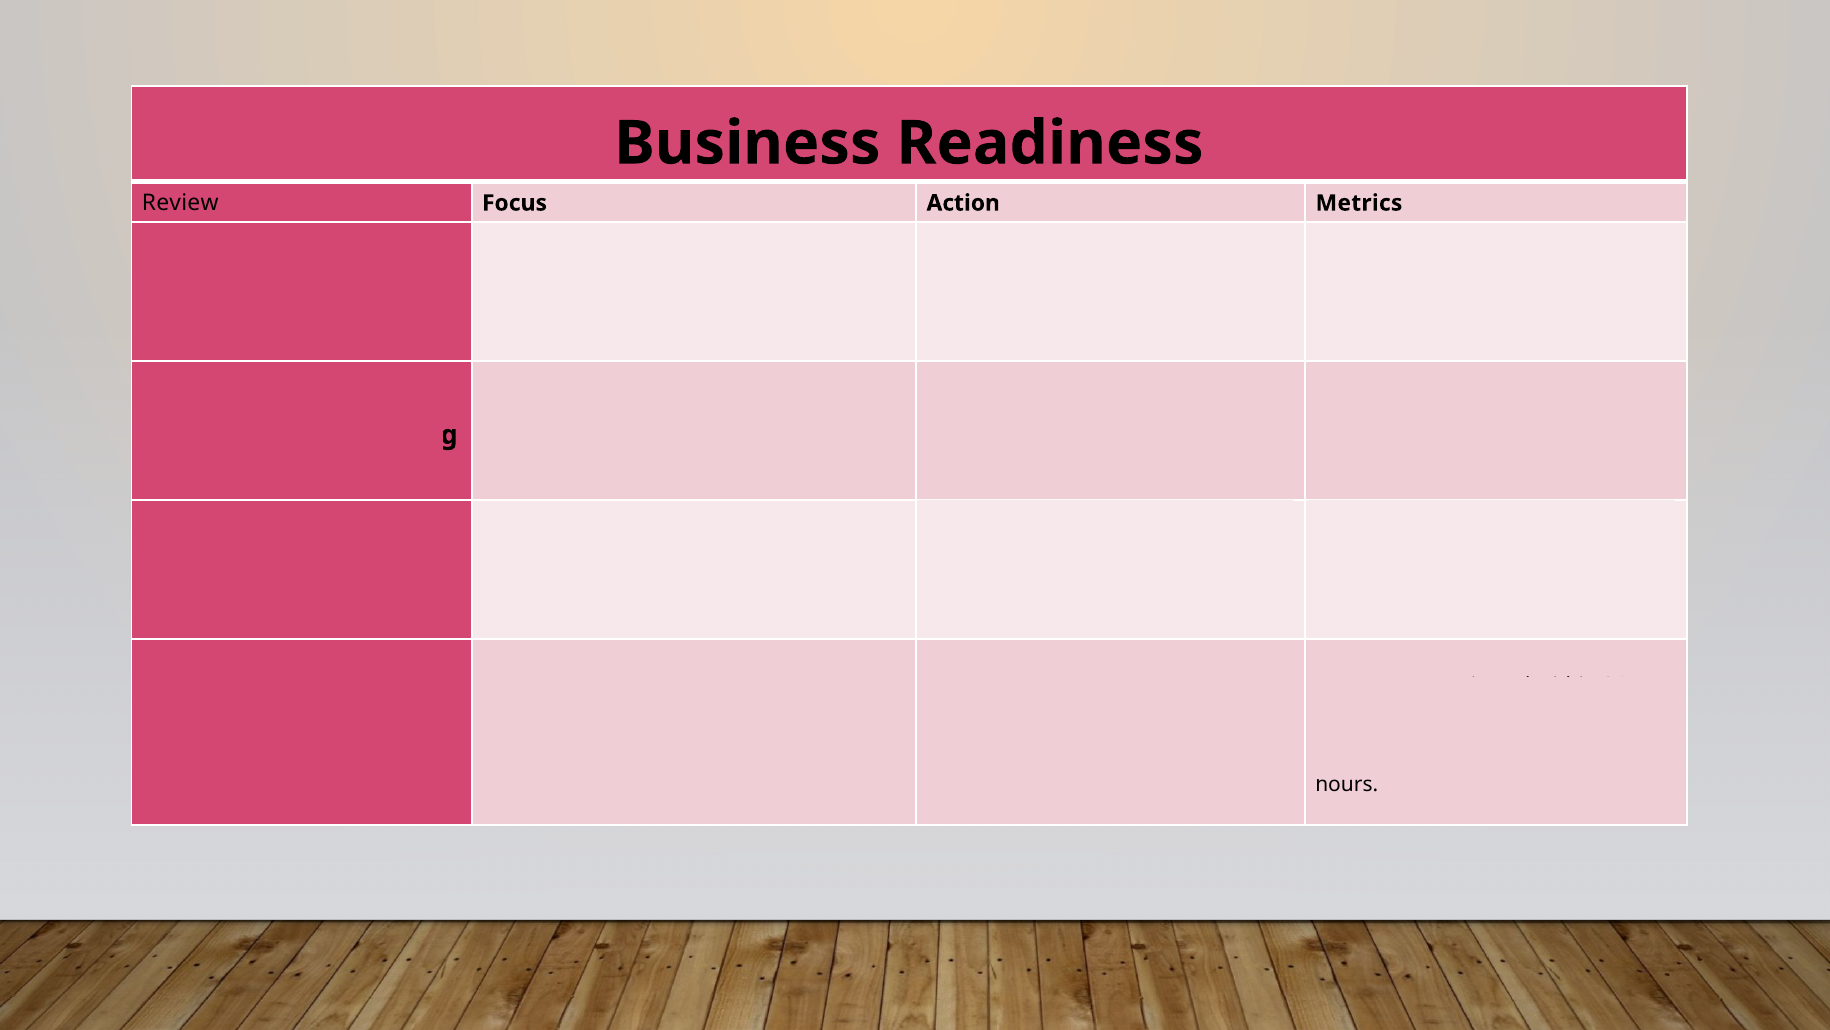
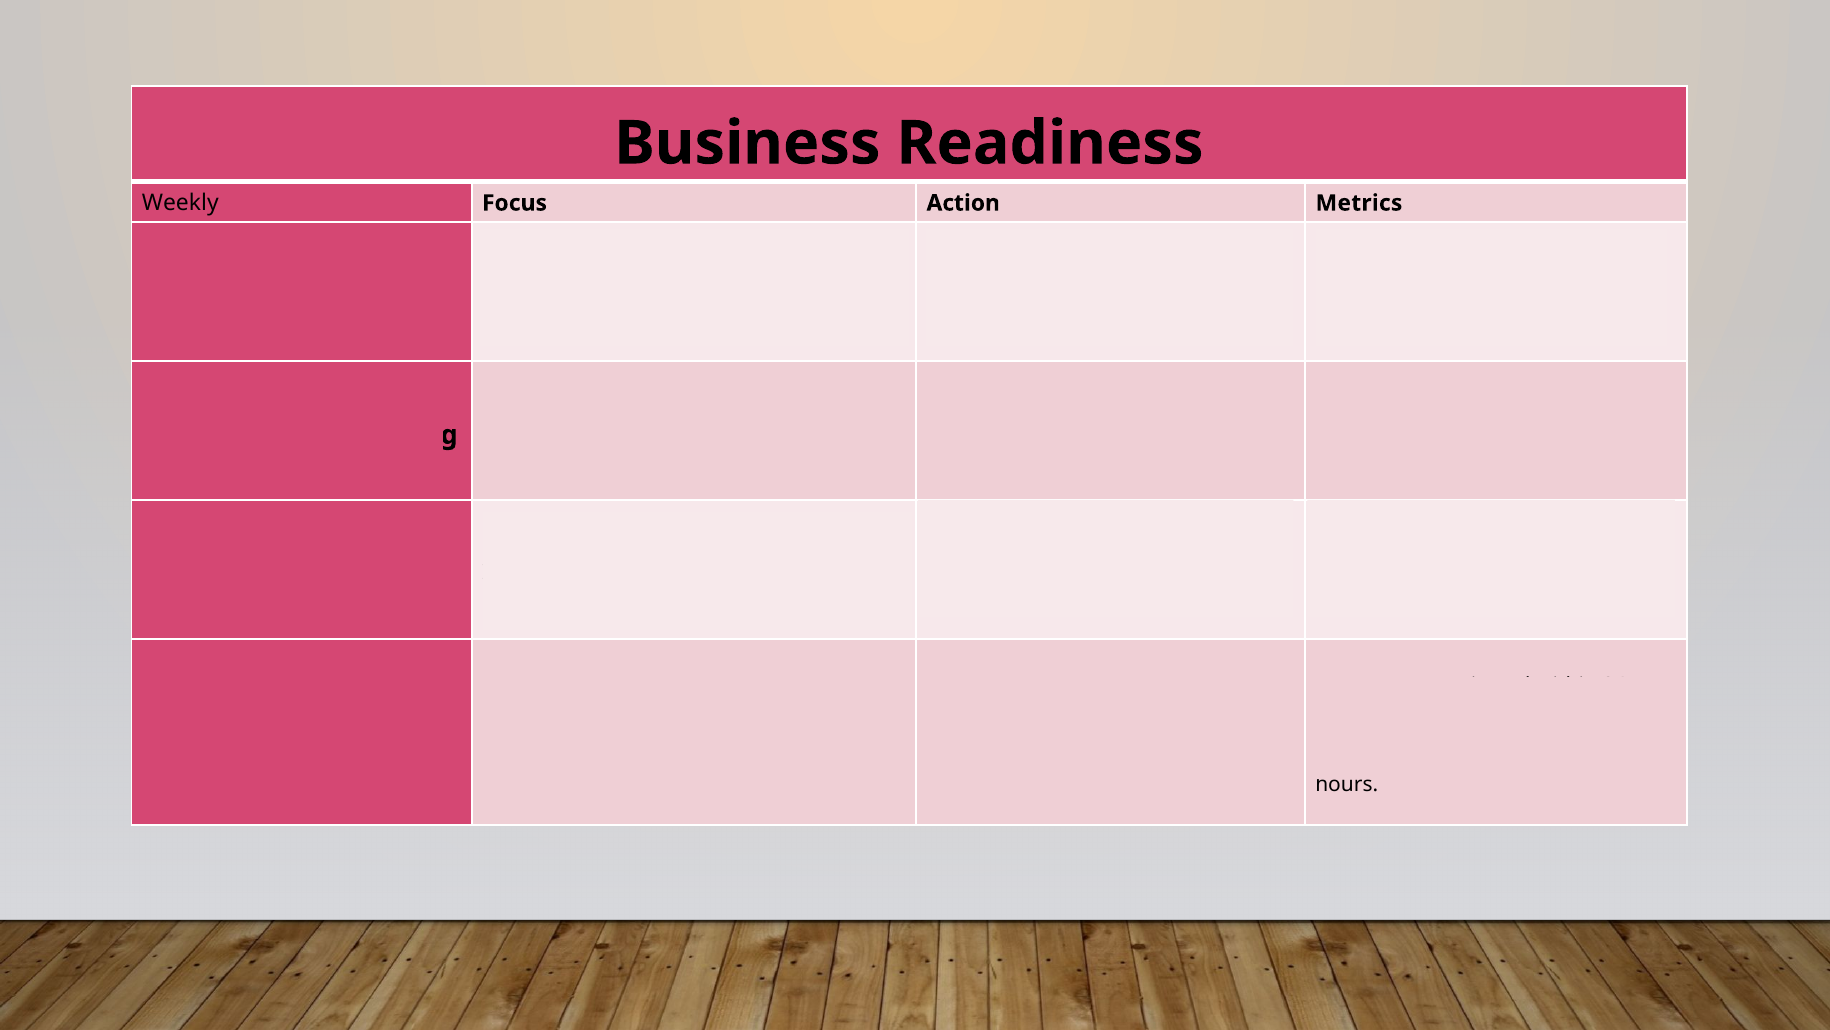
Review at (180, 203): Review -> Weekly
